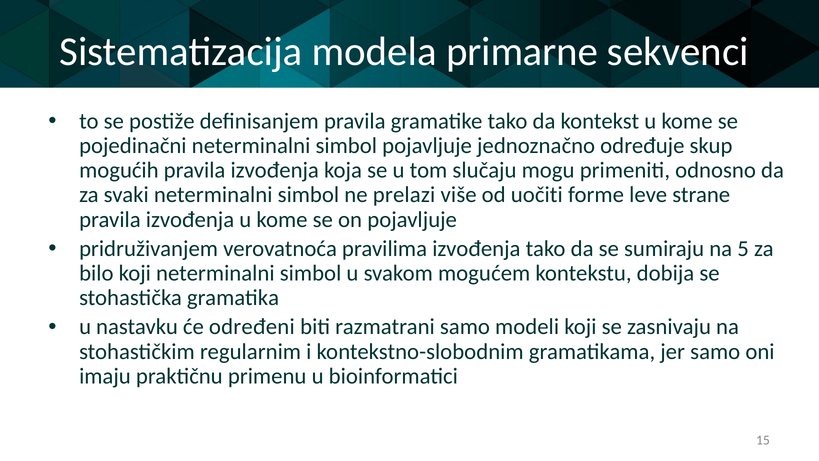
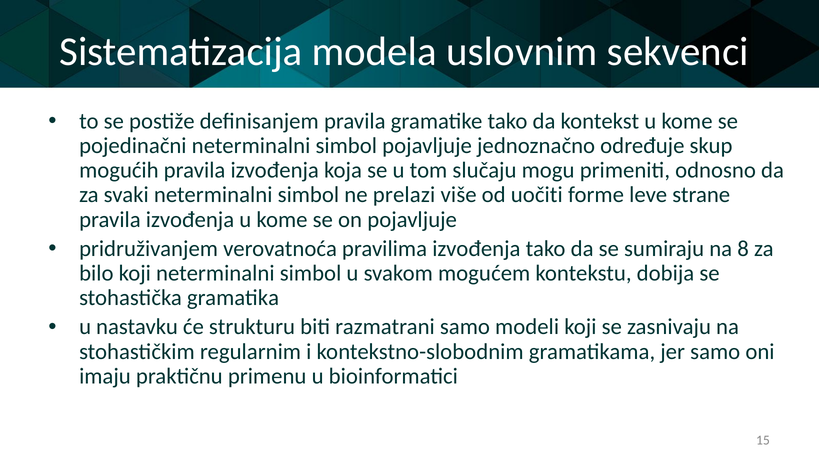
primarne: primarne -> uslovnim
5: 5 -> 8
određeni: određeni -> strukturu
